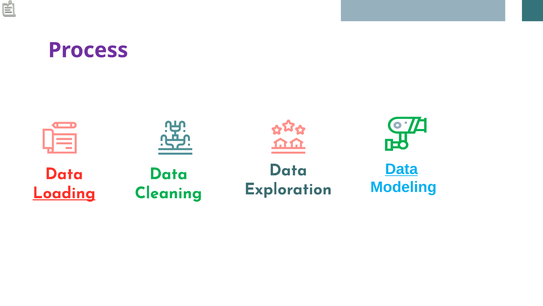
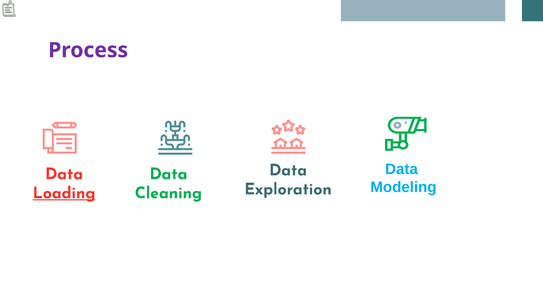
Data at (401, 169) underline: present -> none
